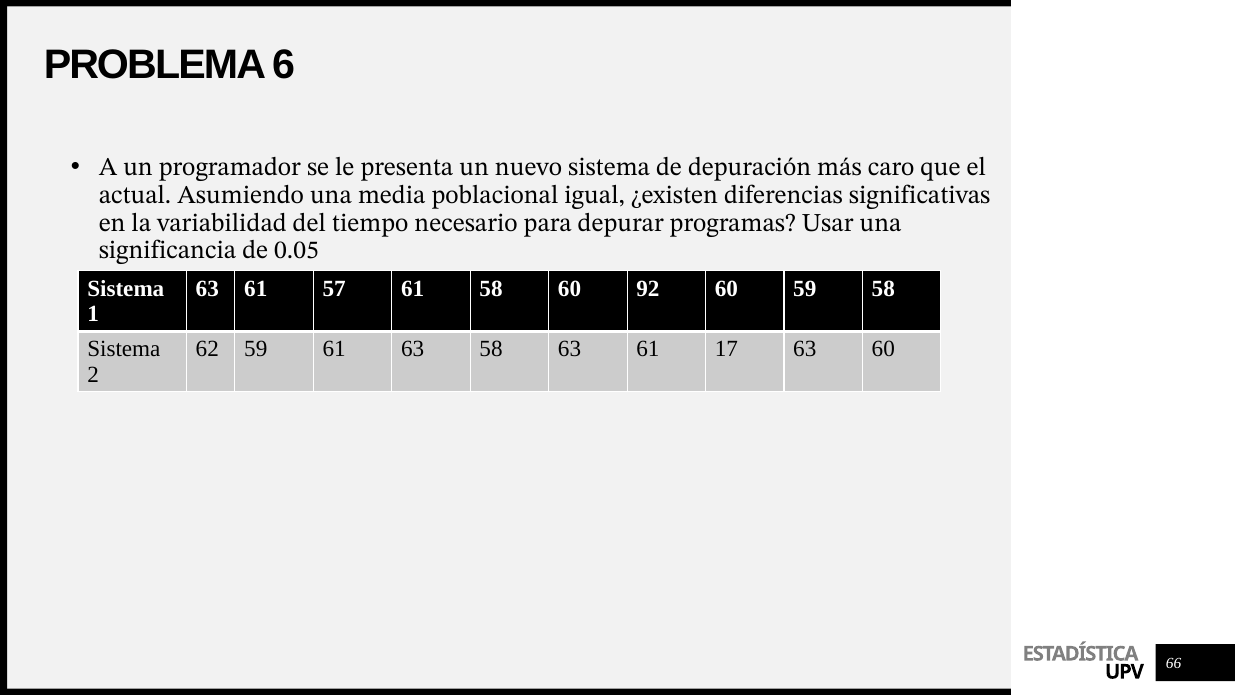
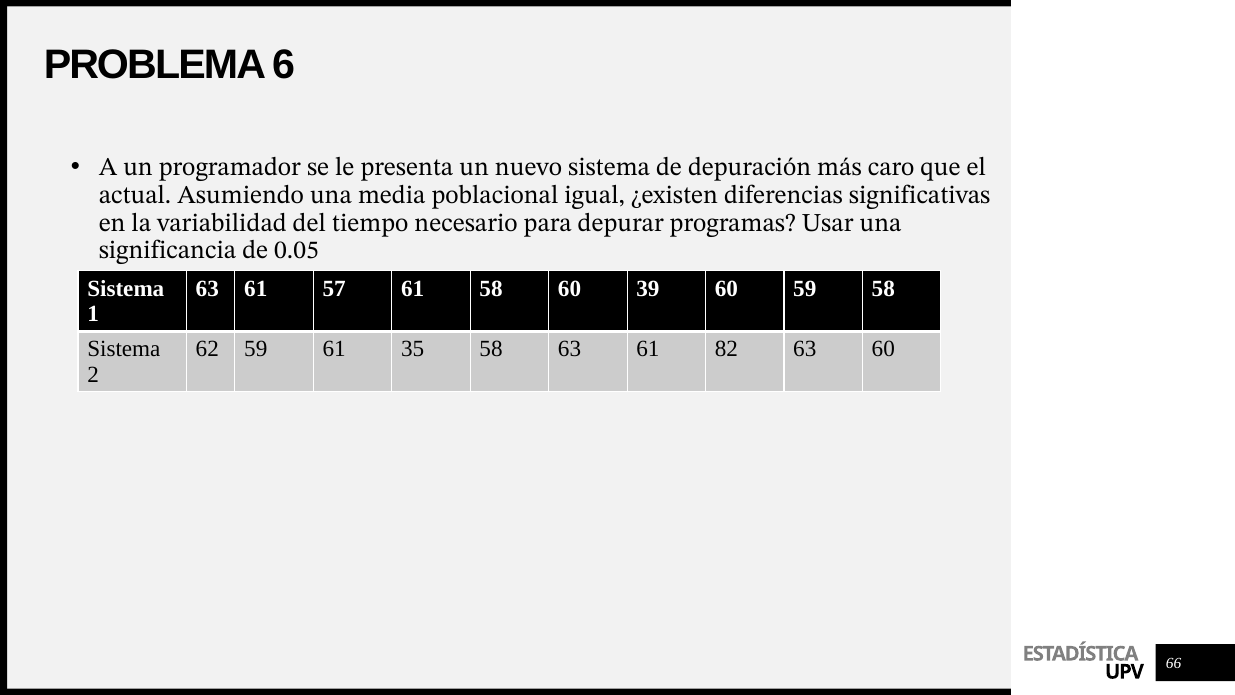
92: 92 -> 39
61 63: 63 -> 35
17: 17 -> 82
